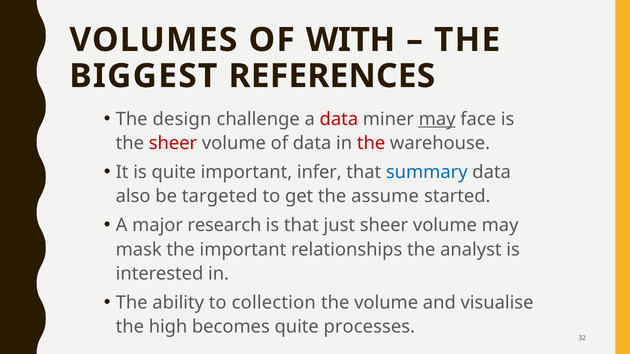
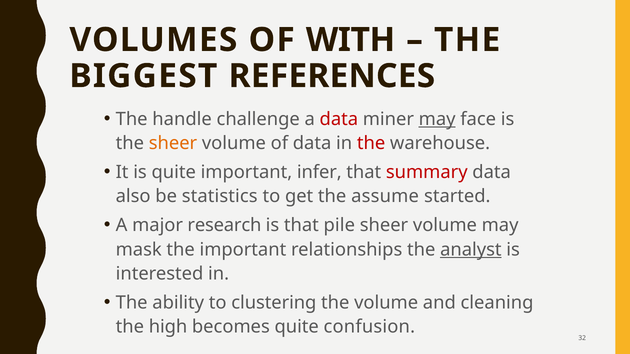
design: design -> handle
sheer at (173, 143) colour: red -> orange
summary colour: blue -> red
targeted: targeted -> statistics
just: just -> pile
analyst underline: none -> present
collection: collection -> clustering
visualise: visualise -> cleaning
processes: processes -> confusion
